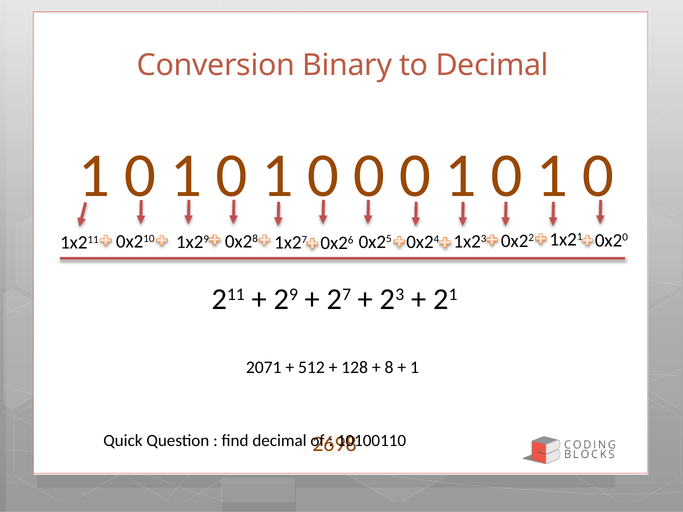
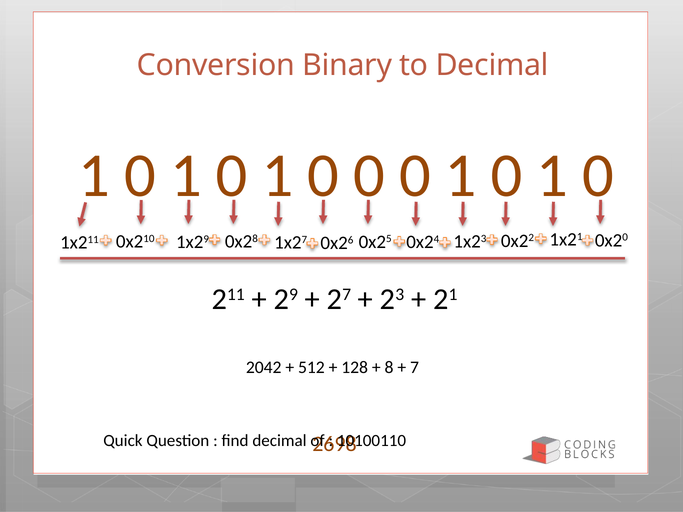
2071: 2071 -> 2042
1 at (414, 368): 1 -> 7
